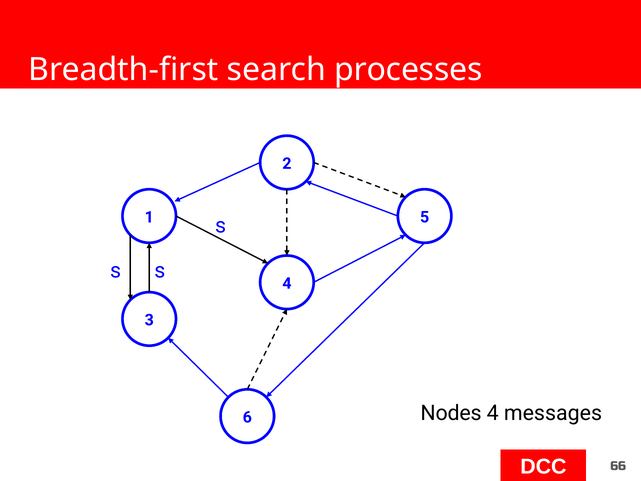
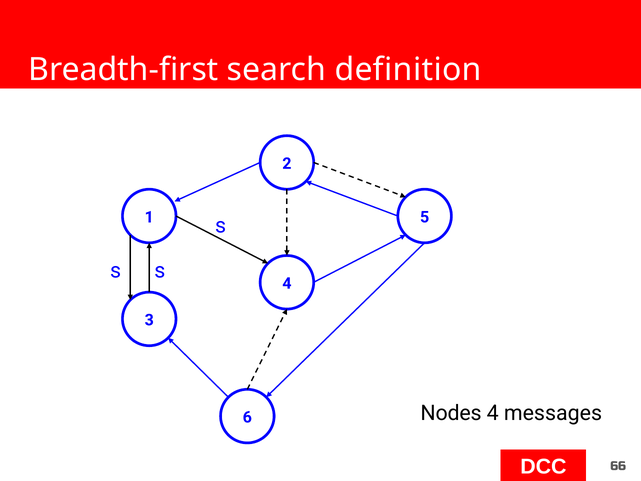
processes: processes -> definition
